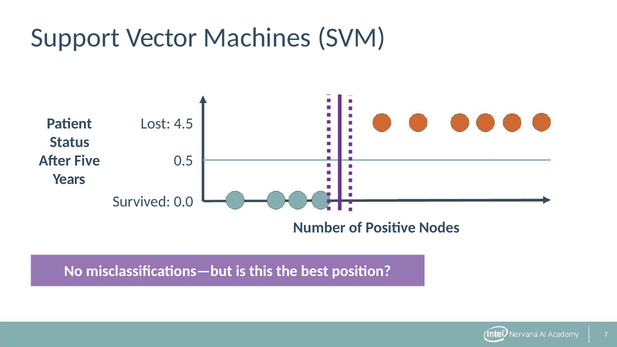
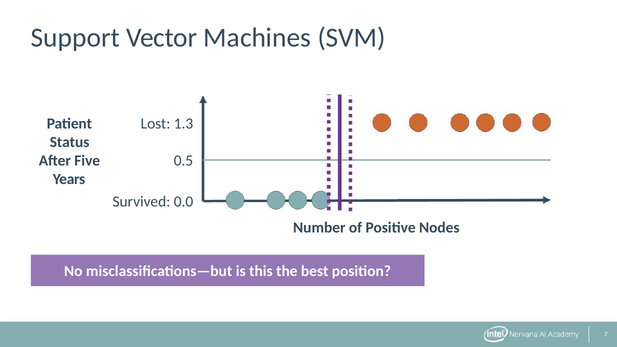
4.5: 4.5 -> 1.3
